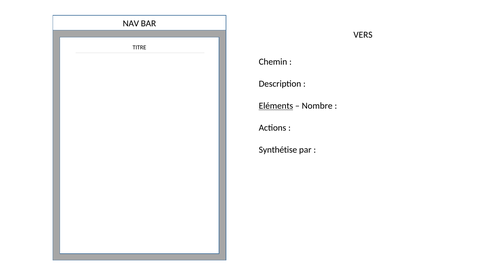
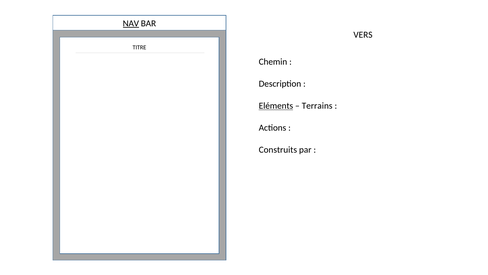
NAV underline: none -> present
Nombre: Nombre -> Terrains
Synthétise: Synthétise -> Construits
